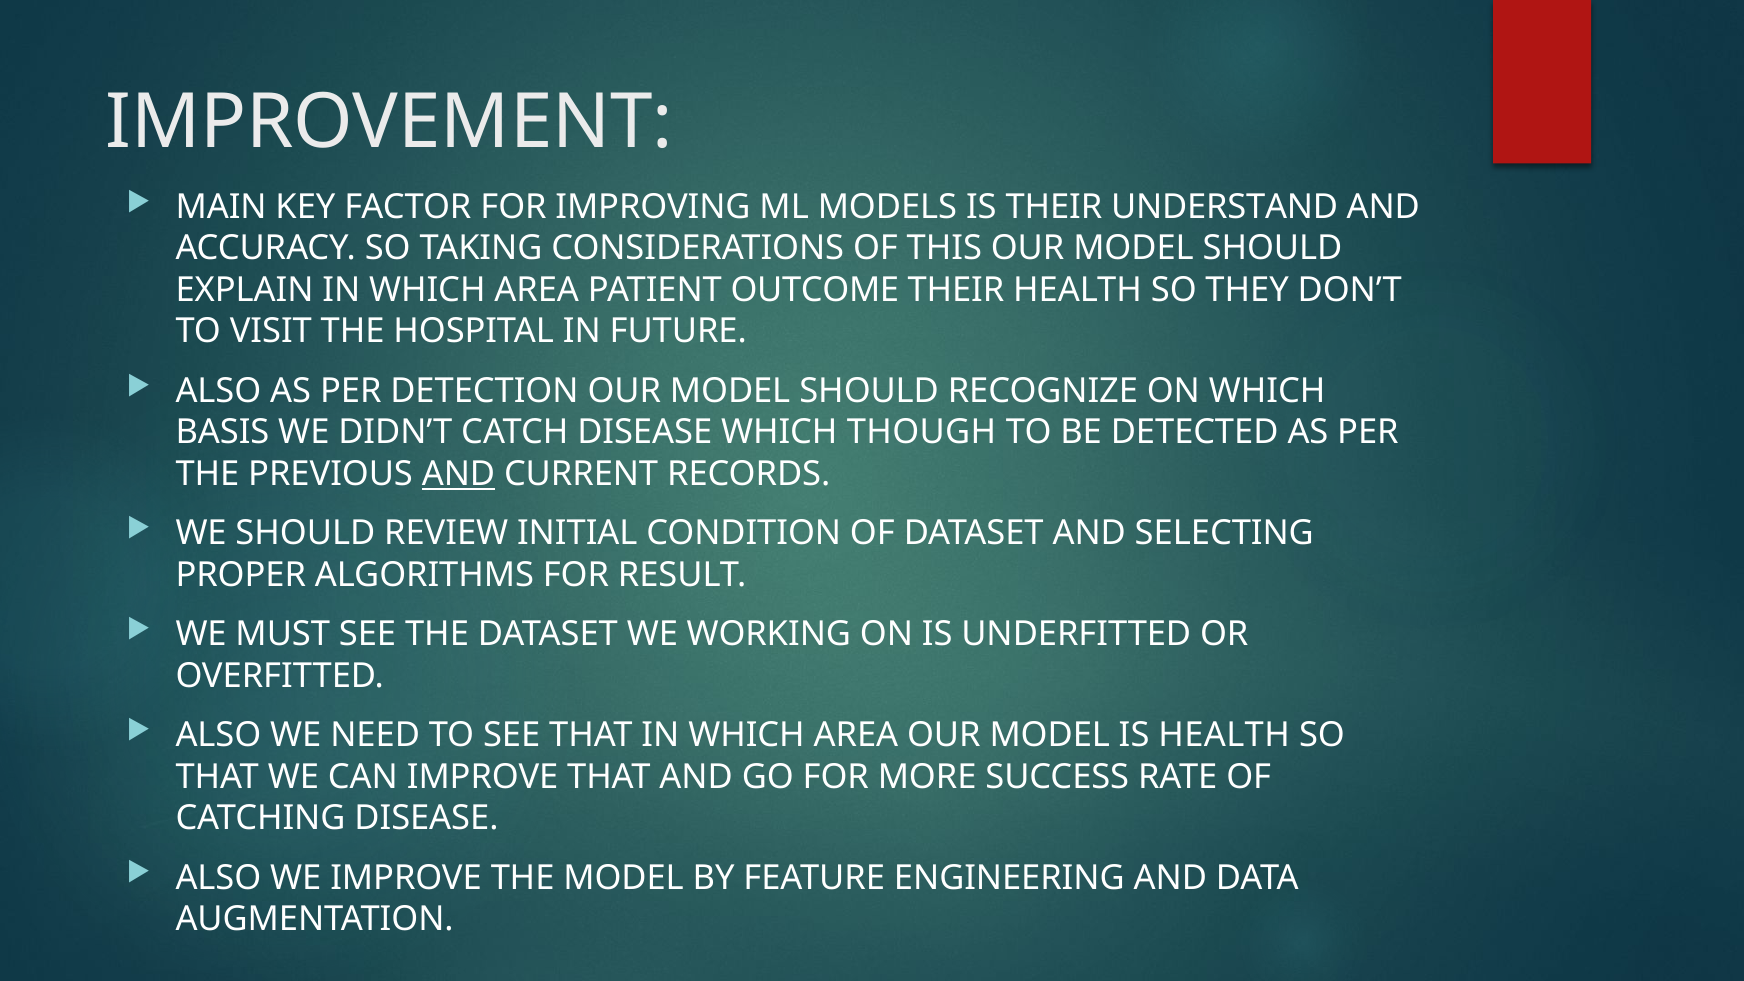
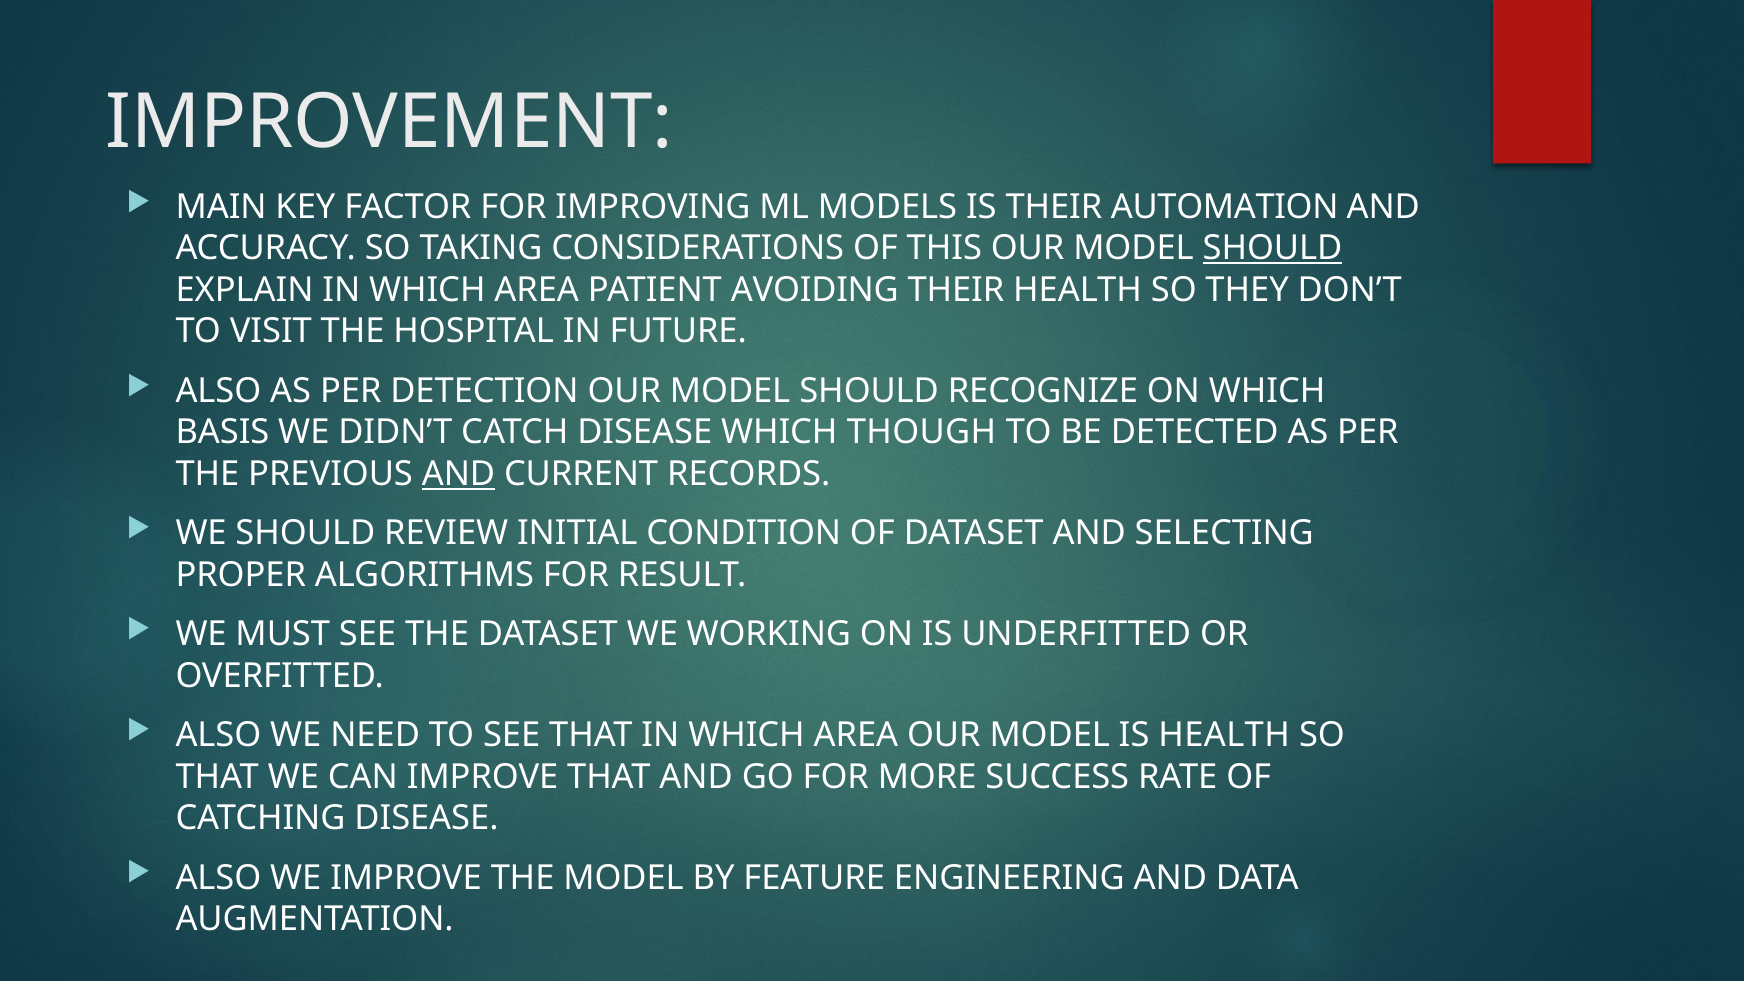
UNDERSTAND: UNDERSTAND -> AUTOMATION
SHOULD at (1272, 249) underline: none -> present
OUTCOME: OUTCOME -> AVOIDING
